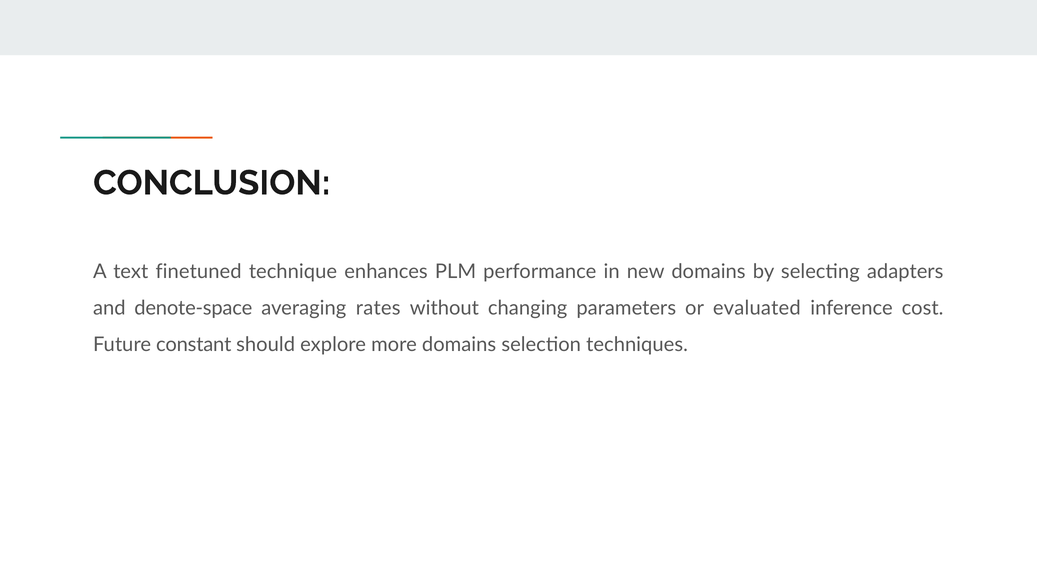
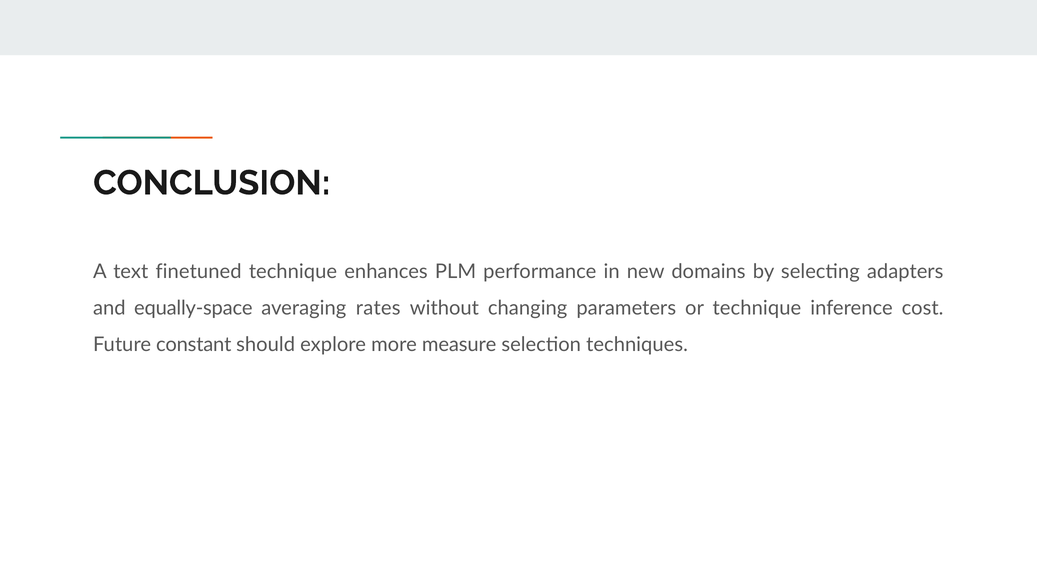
denote-space: denote-space -> equally-space
or evaluated: evaluated -> technique
more domains: domains -> measure
